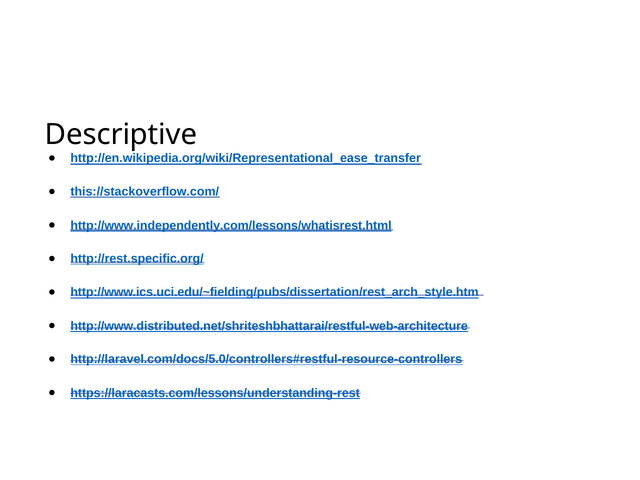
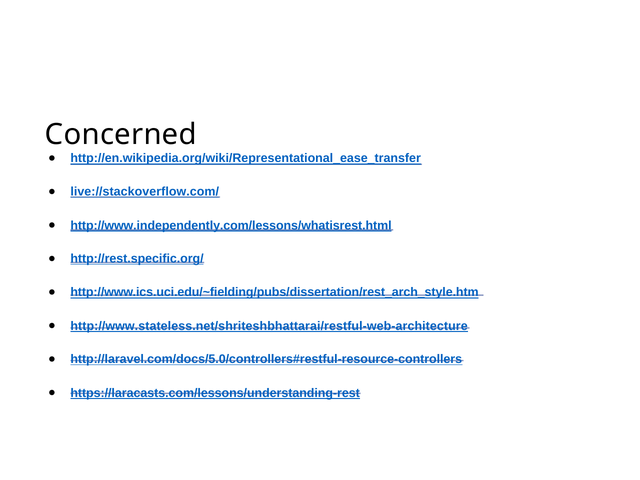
Descriptive: Descriptive -> Concerned
this://stackoverflow.com/: this://stackoverflow.com/ -> live://stackoverflow.com/
http://www.distributed.net/shriteshbhattarai/restful-web-architecture: http://www.distributed.net/shriteshbhattarai/restful-web-architecture -> http://www.stateless.net/shriteshbhattarai/restful-web-architecture
